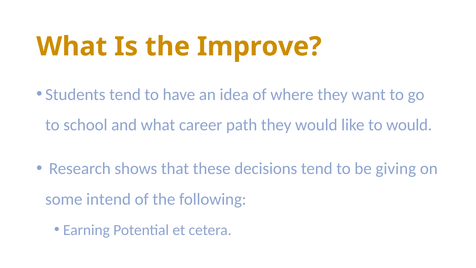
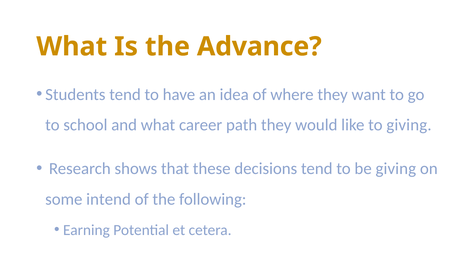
Improve: Improve -> Advance
to would: would -> giving
